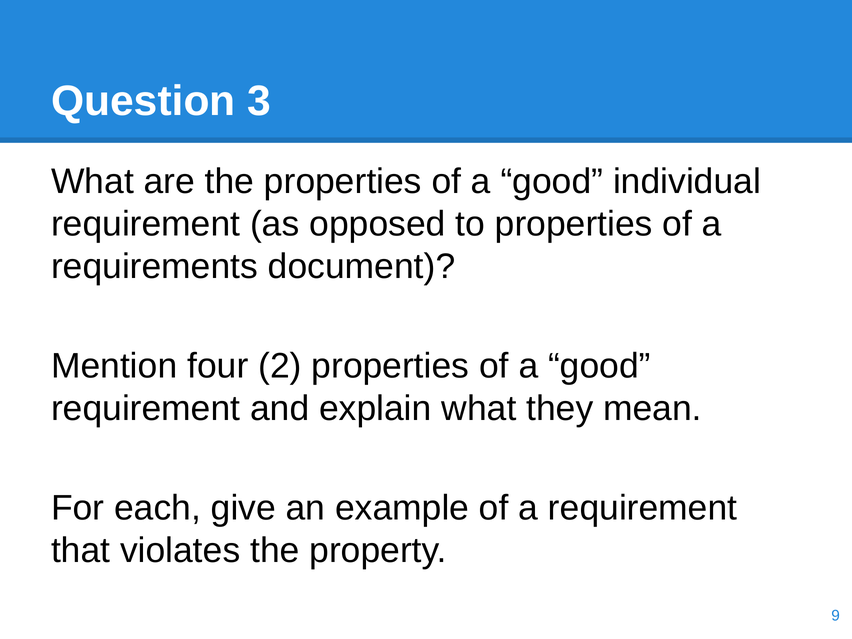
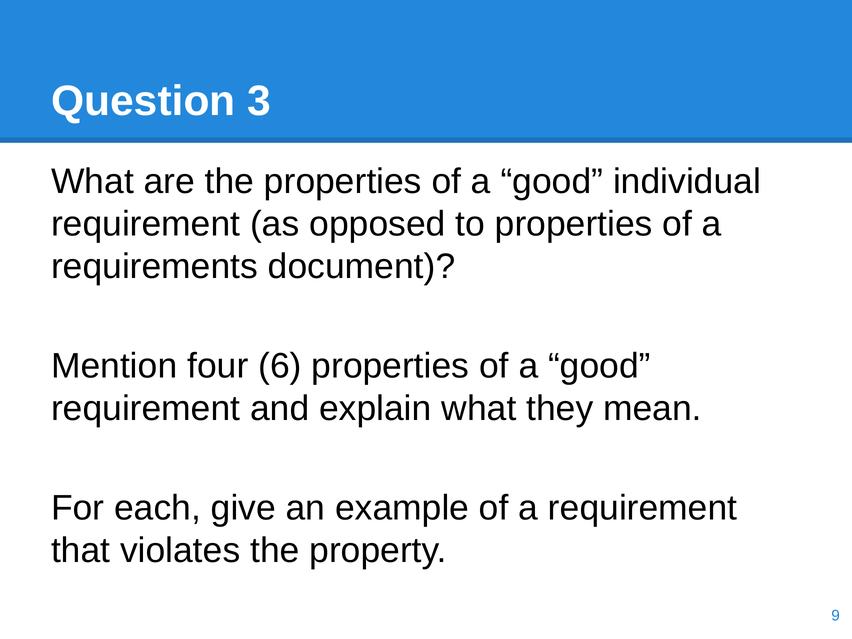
2: 2 -> 6
